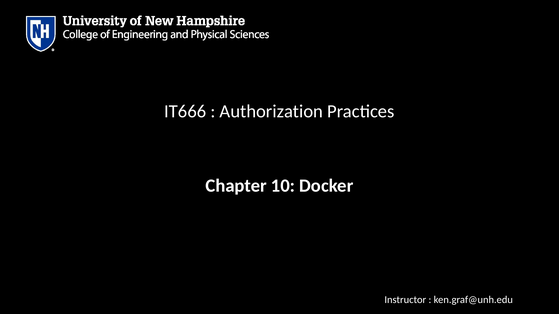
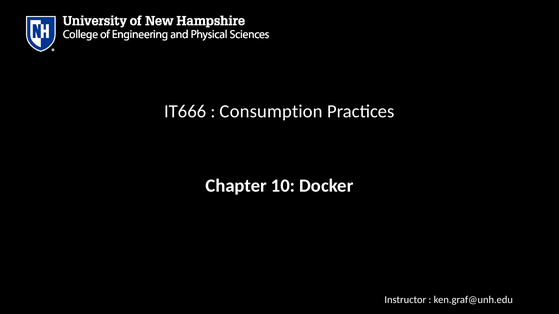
Authorization: Authorization -> Consumption
